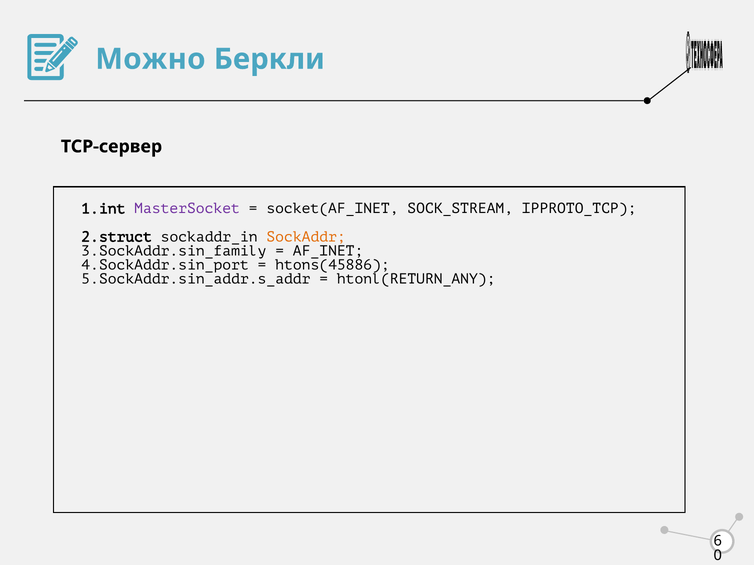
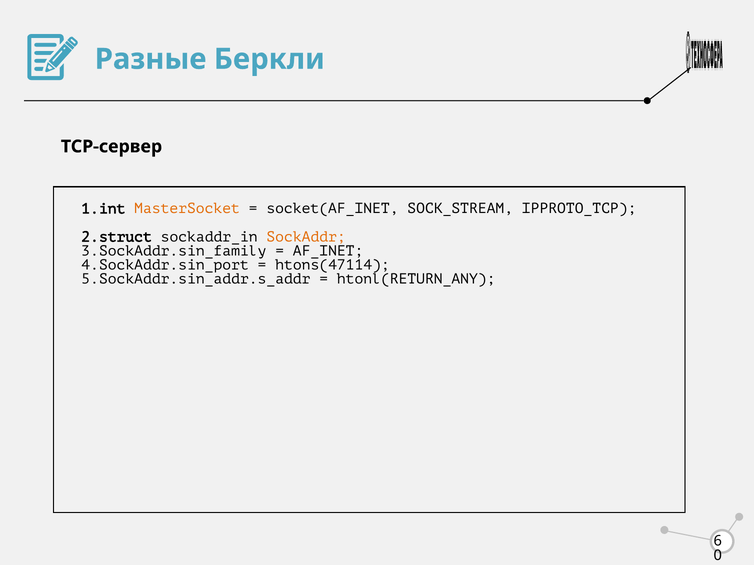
Можно: Можно -> Разные
MasterSocket colour: purple -> orange
htons(45886: htons(45886 -> htons(47114
